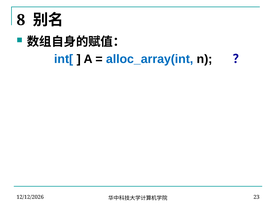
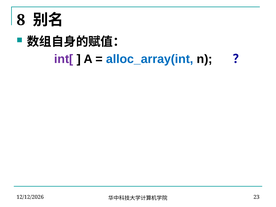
int[ colour: blue -> purple
